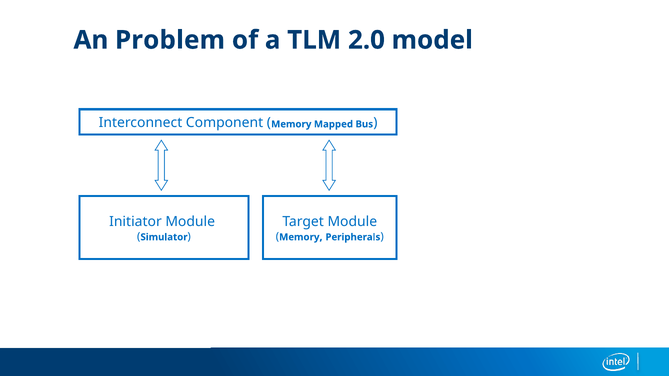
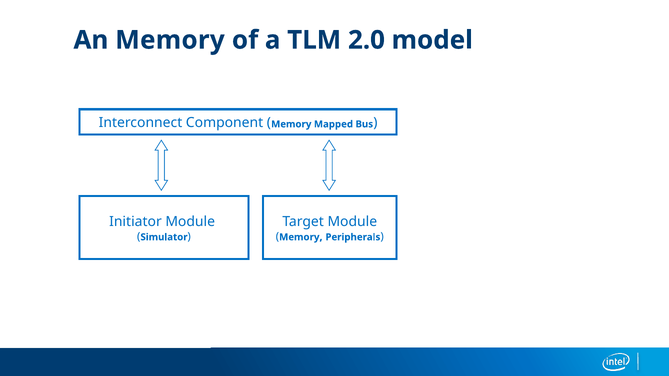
An Problem: Problem -> Memory
